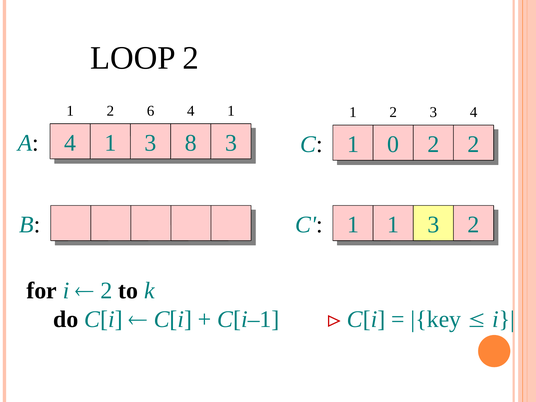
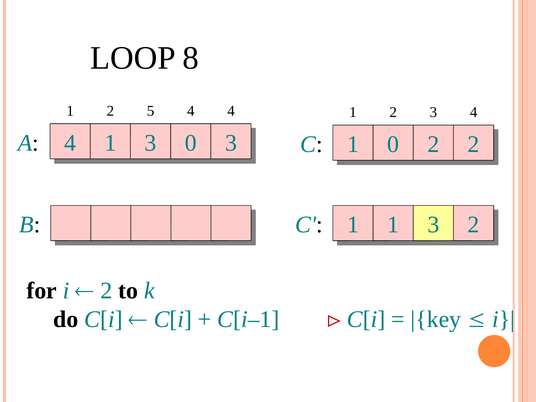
LOOP 2: 2 -> 8
6: 6 -> 5
1 at (231, 111): 1 -> 4
3 8: 8 -> 0
